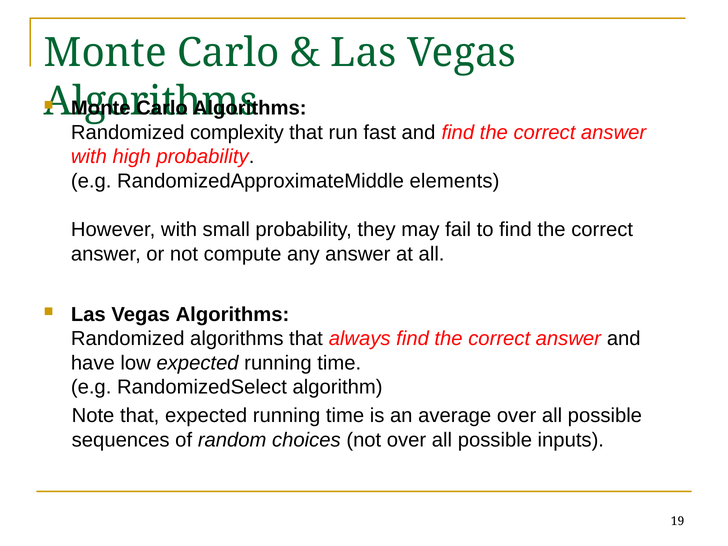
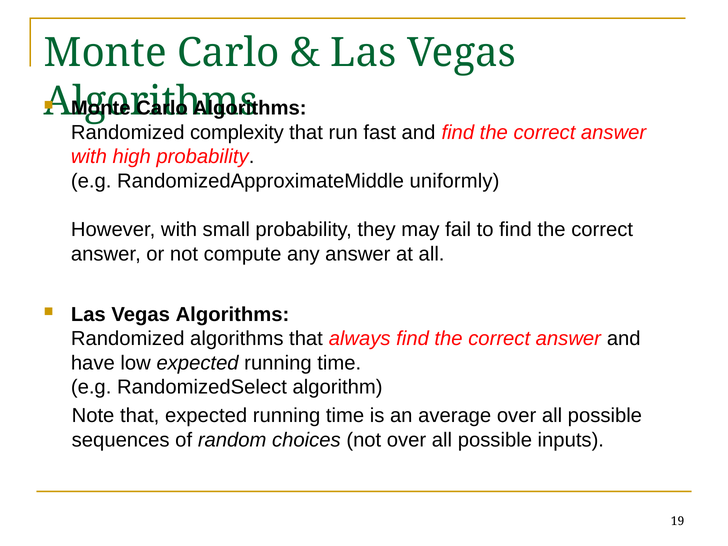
elements: elements -> uniformly
